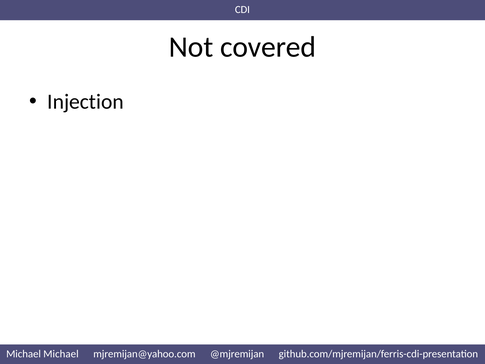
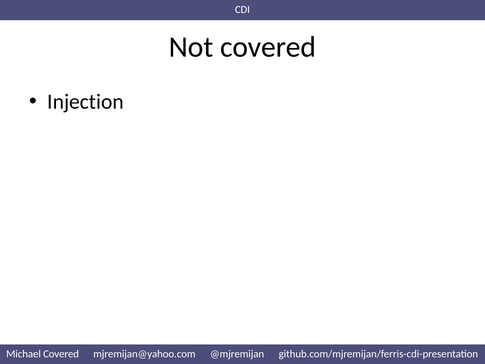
Michael Michael: Michael -> Covered
